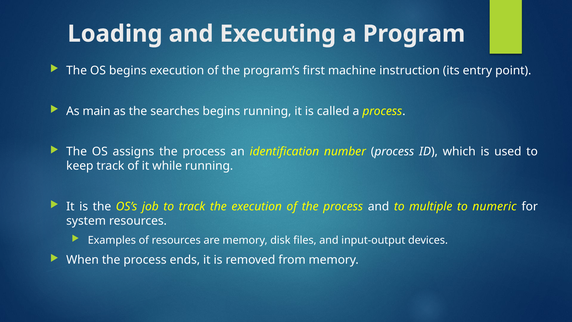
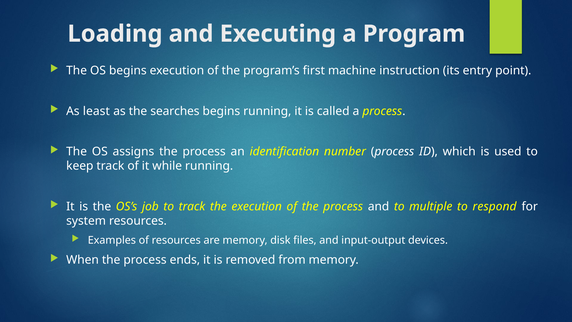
main: main -> least
numeric: numeric -> respond
